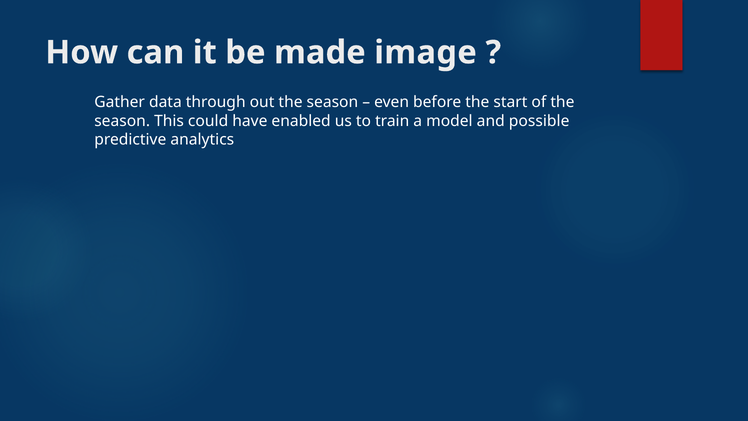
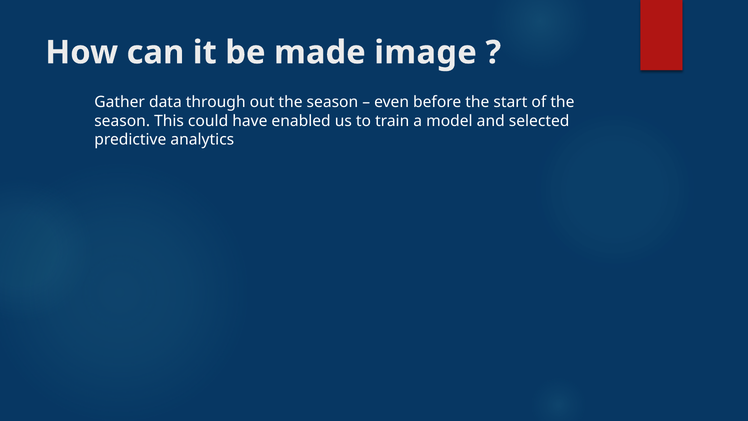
possible: possible -> selected
